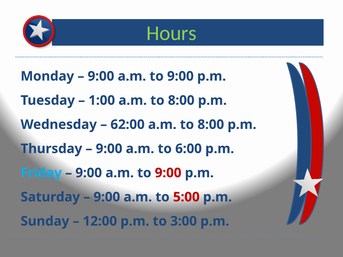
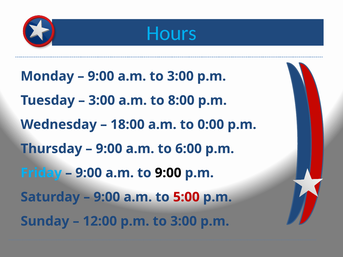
Hours colour: light green -> light blue
9:00 at (180, 76): 9:00 -> 3:00
1:00 at (102, 100): 1:00 -> 3:00
62:00: 62:00 -> 18:00
8:00 at (211, 125): 8:00 -> 0:00
9:00 at (168, 173) colour: red -> black
